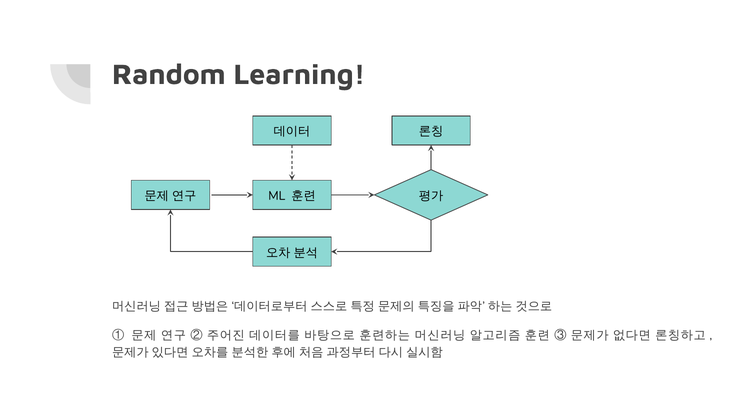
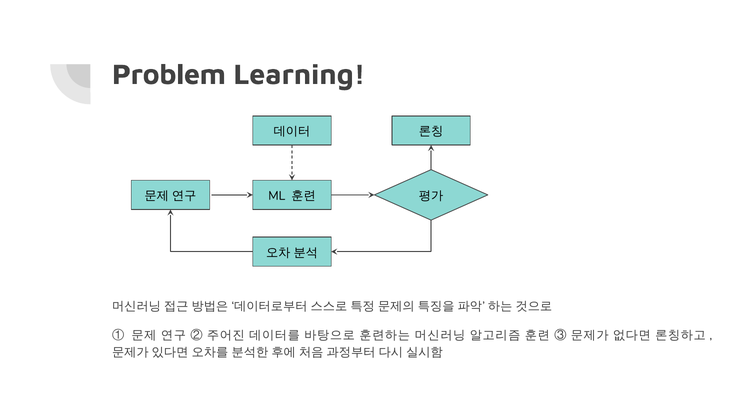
Random: Random -> Problem
